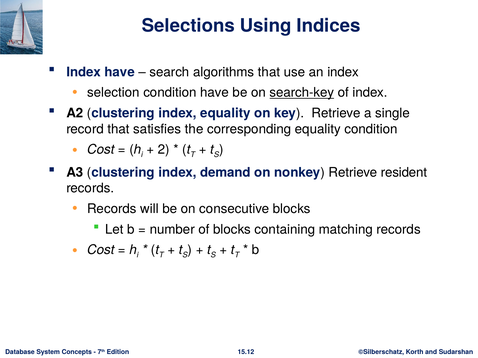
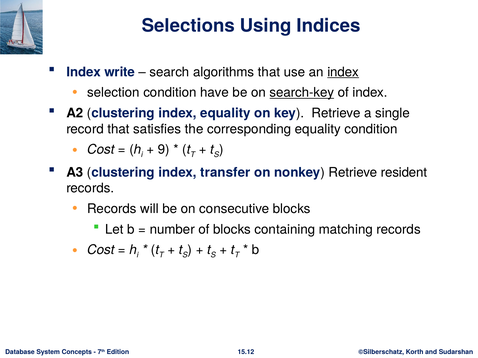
Index have: have -> write
index at (343, 72) underline: none -> present
2: 2 -> 9
demand: demand -> transfer
